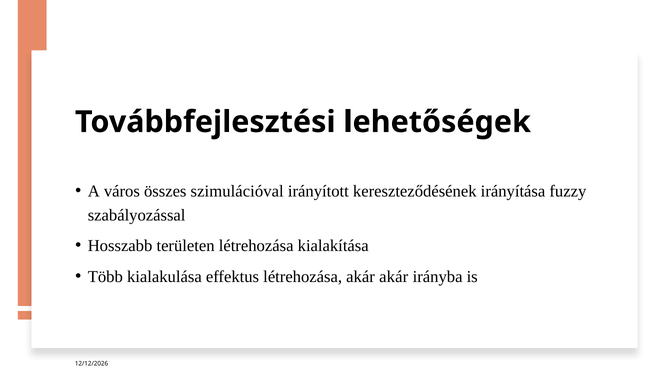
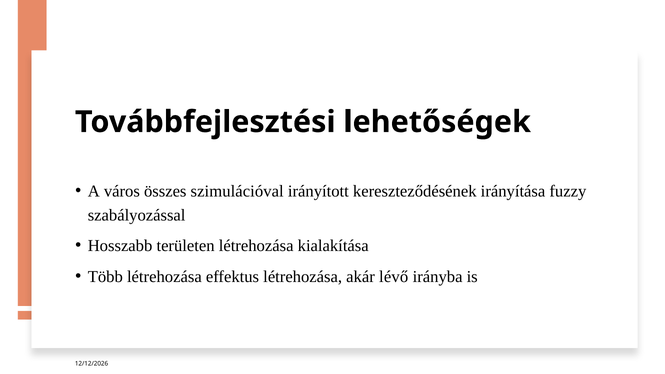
Több kialakulása: kialakulása -> létrehozása
akár akár: akár -> lévő
